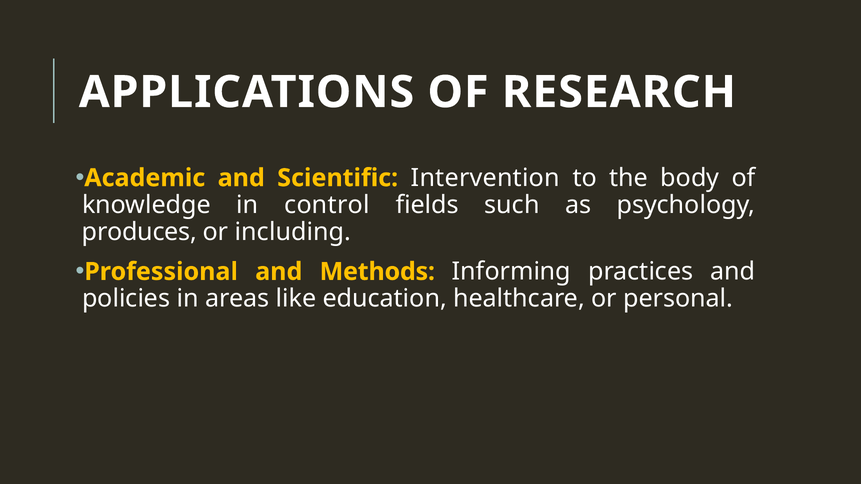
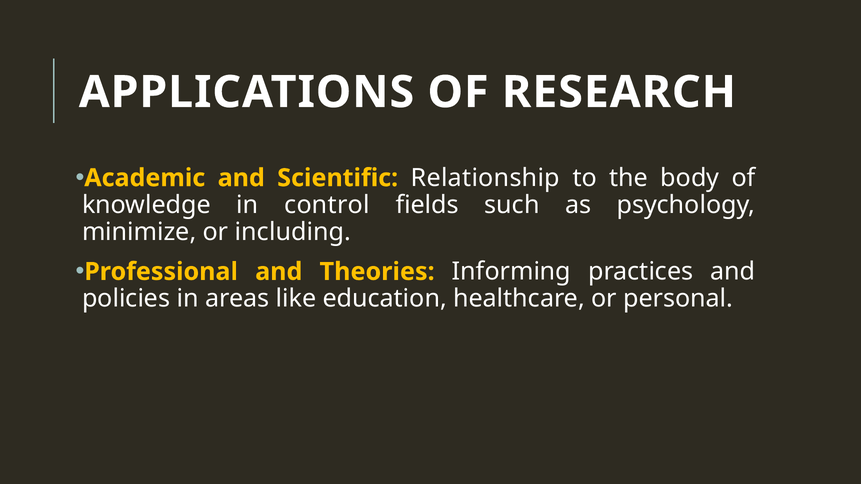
Intervention: Intervention -> Relationship
produces: produces -> minimize
Methods: Methods -> Theories
